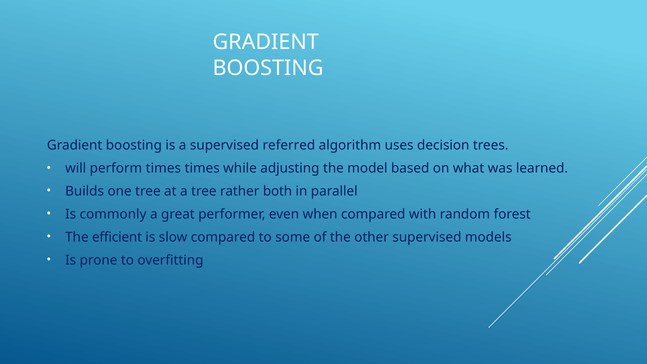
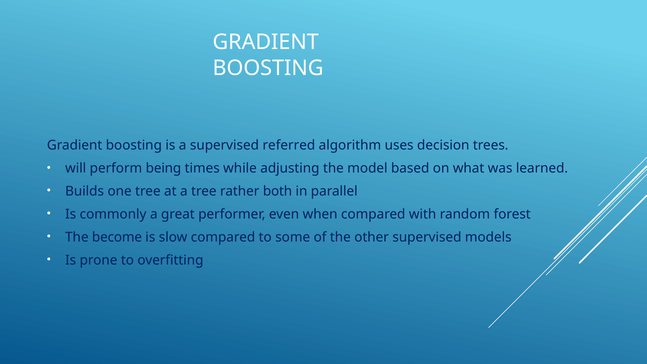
perform times: times -> being
efficient: efficient -> become
